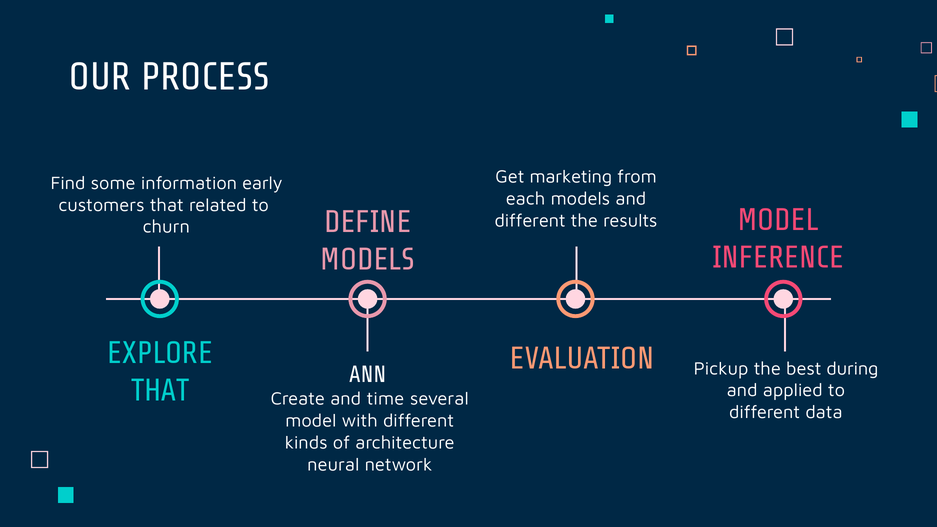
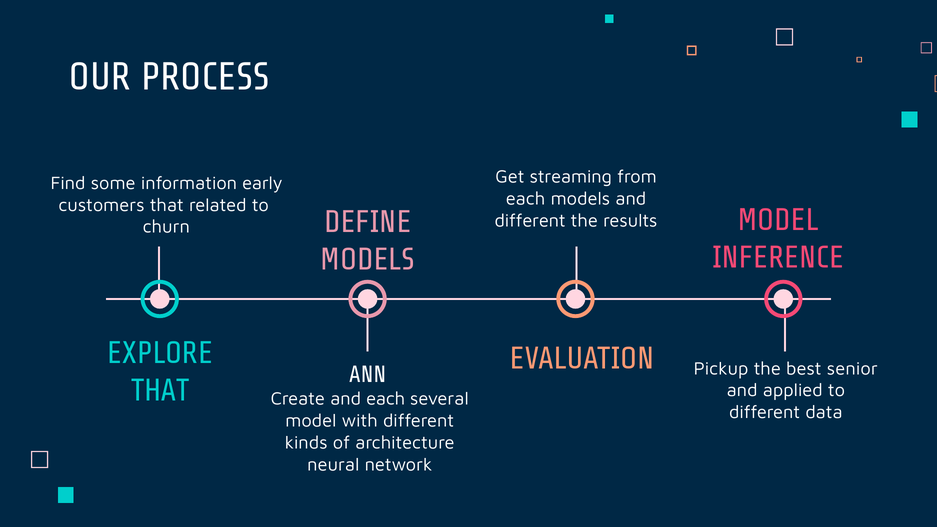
marketing: marketing -> streaming
during: during -> senior
and time: time -> each
